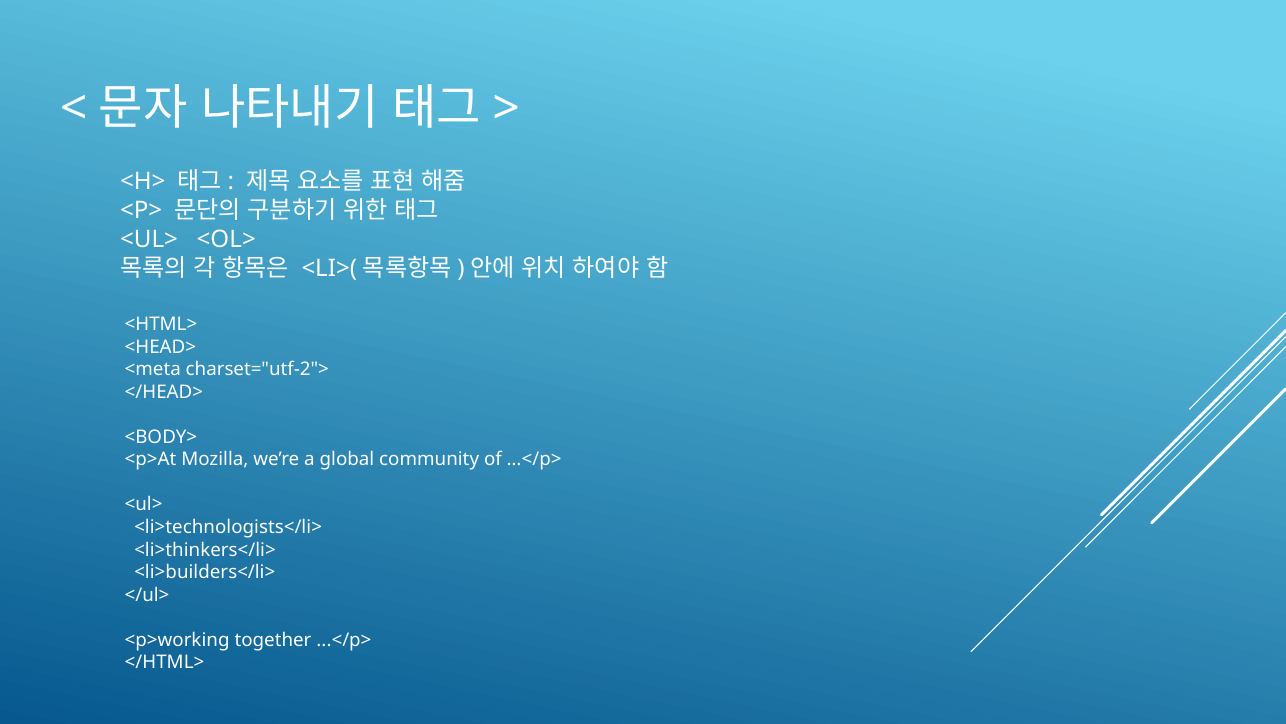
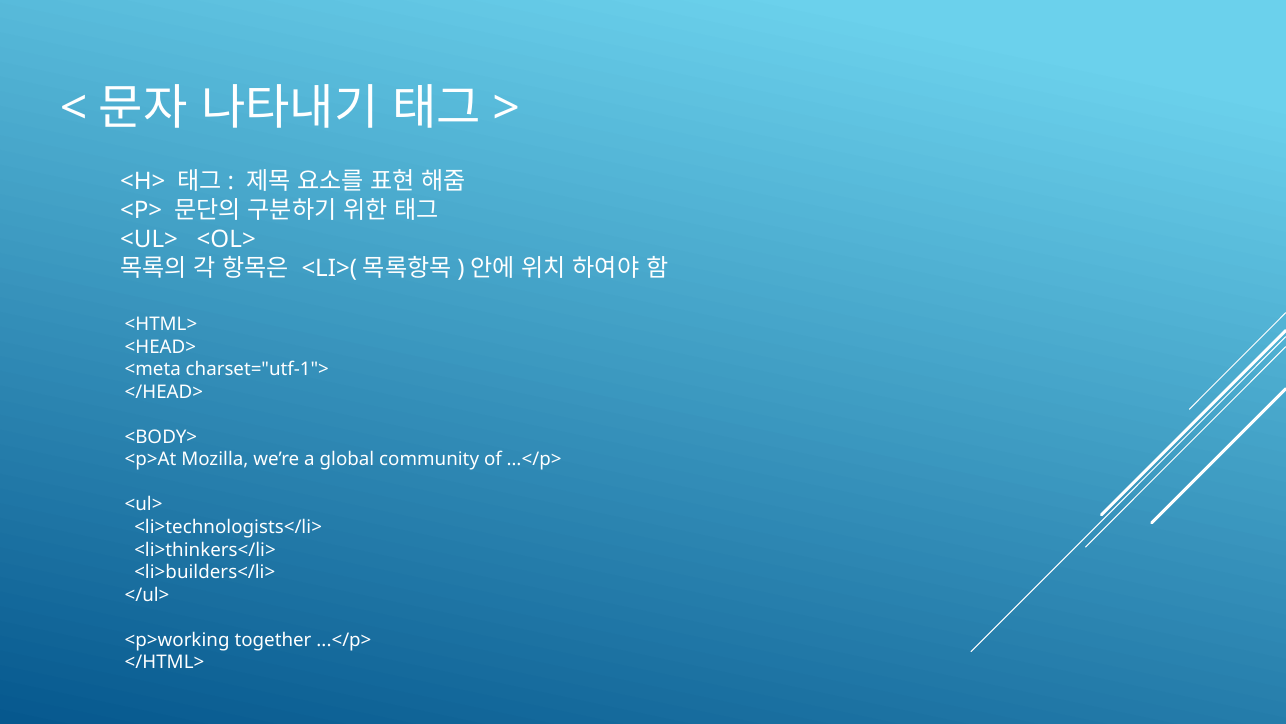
charset="utf-2">: charset="utf-2"> -> charset="utf-1">
